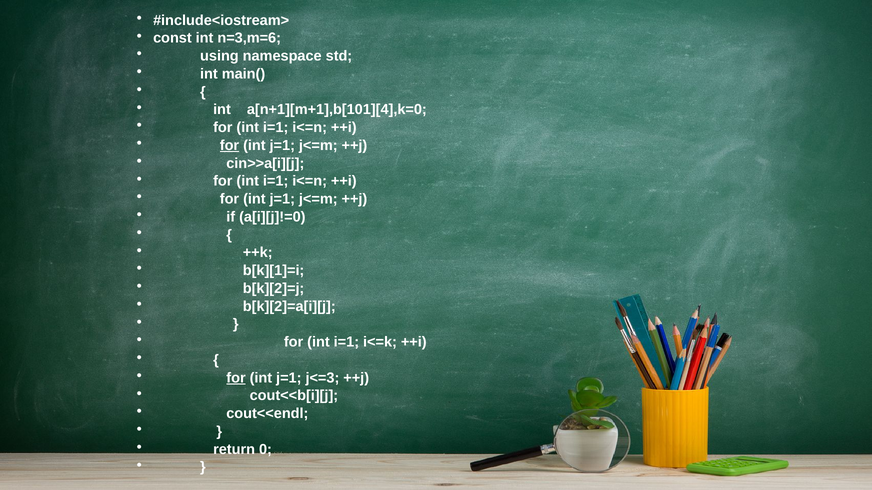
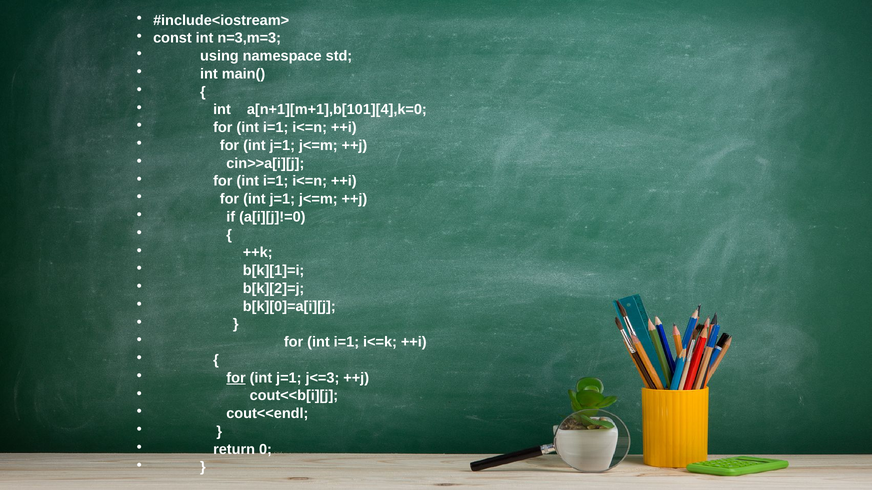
n=3,m=6: n=3,m=6 -> n=3,m=3
for at (229, 146) underline: present -> none
b[k][2]=a[i][j: b[k][2]=a[i][j -> b[k][0]=a[i][j
